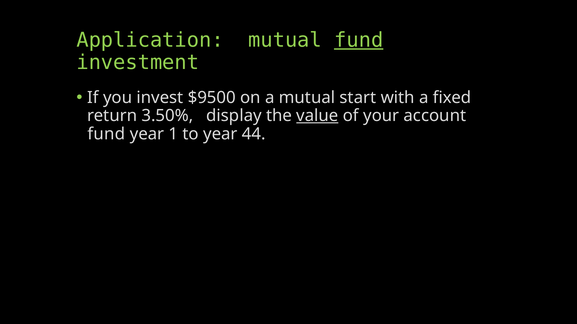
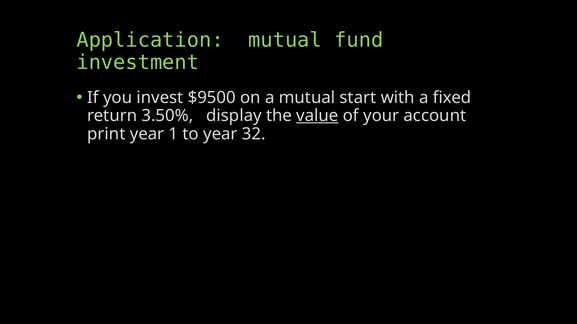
fund at (359, 40) underline: present -> none
fund at (106, 134): fund -> print
44: 44 -> 32
